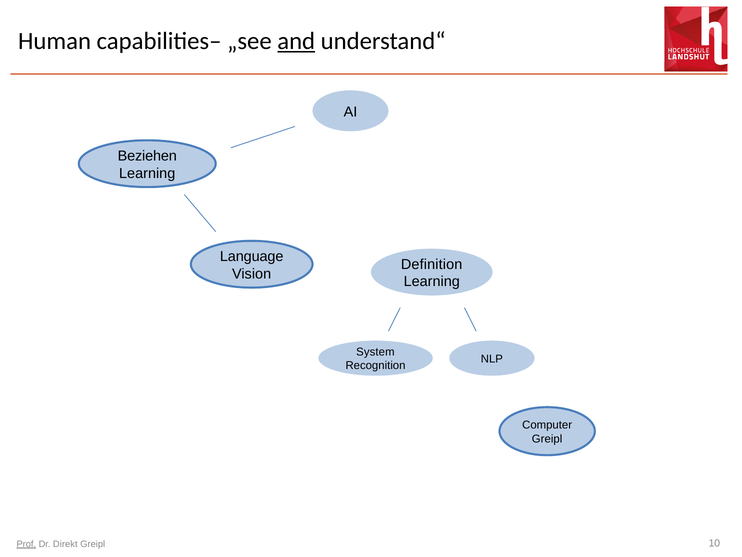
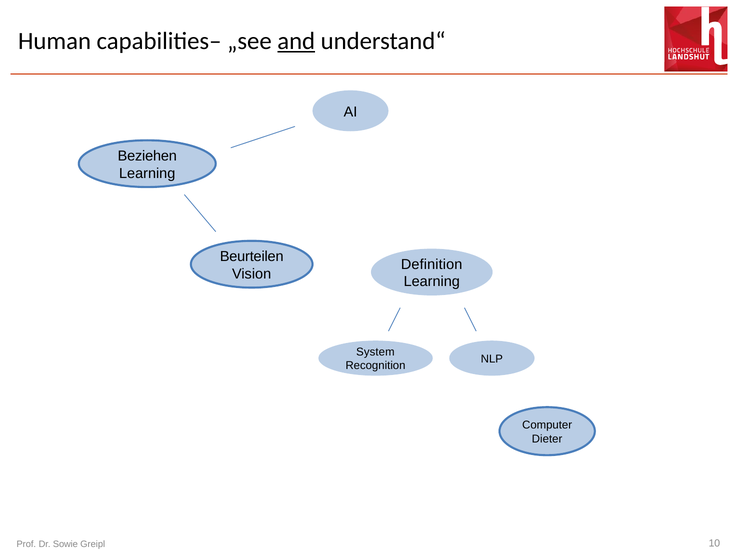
Language: Language -> Beurteilen
Greipl at (547, 438): Greipl -> Dieter
Prof underline: present -> none
Direkt: Direkt -> Sowie
